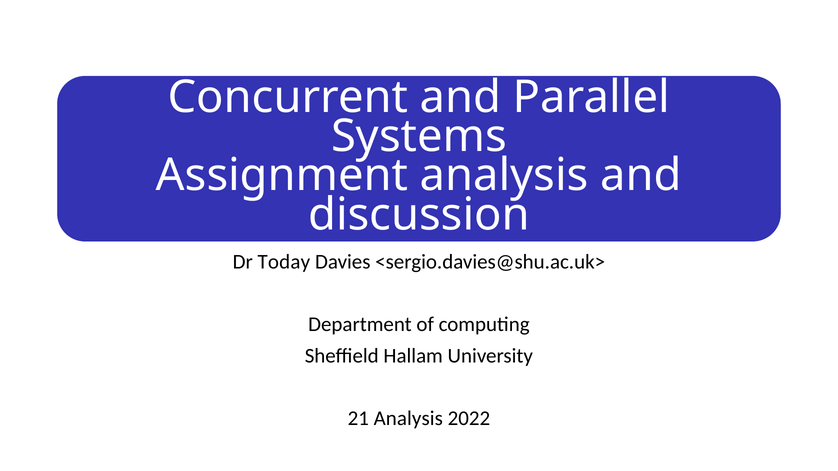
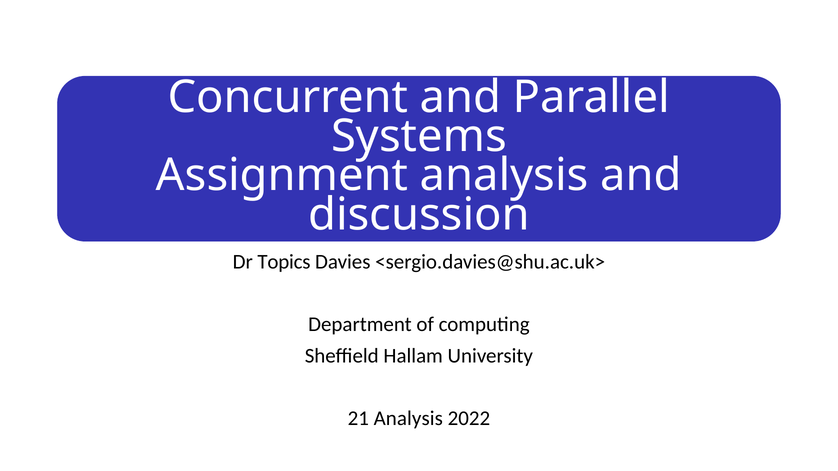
Today: Today -> Topics
